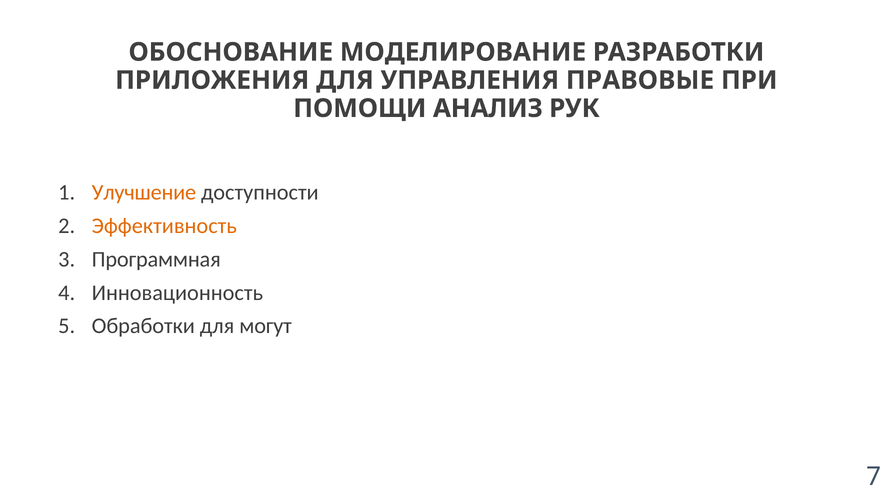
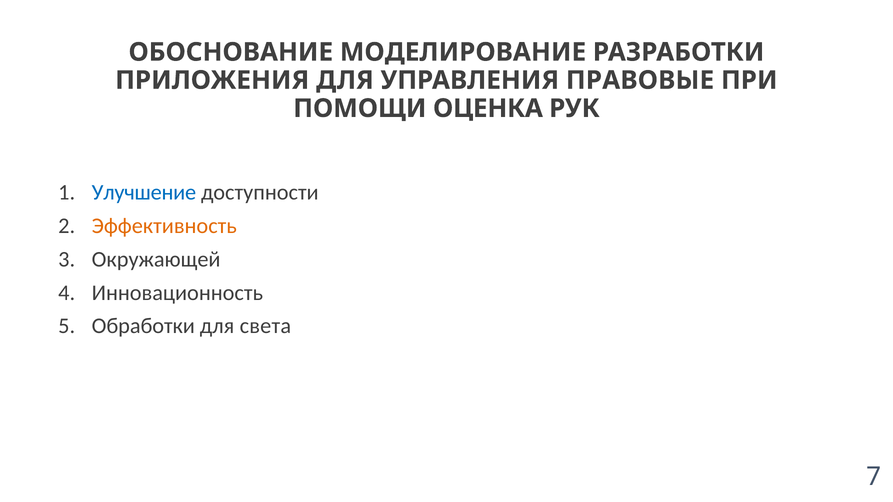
АНАЛИЗ: АНАЛИЗ -> ОЦЕНКА
Улучшение colour: orange -> blue
Программная: Программная -> Окружающей
могут: могут -> света
